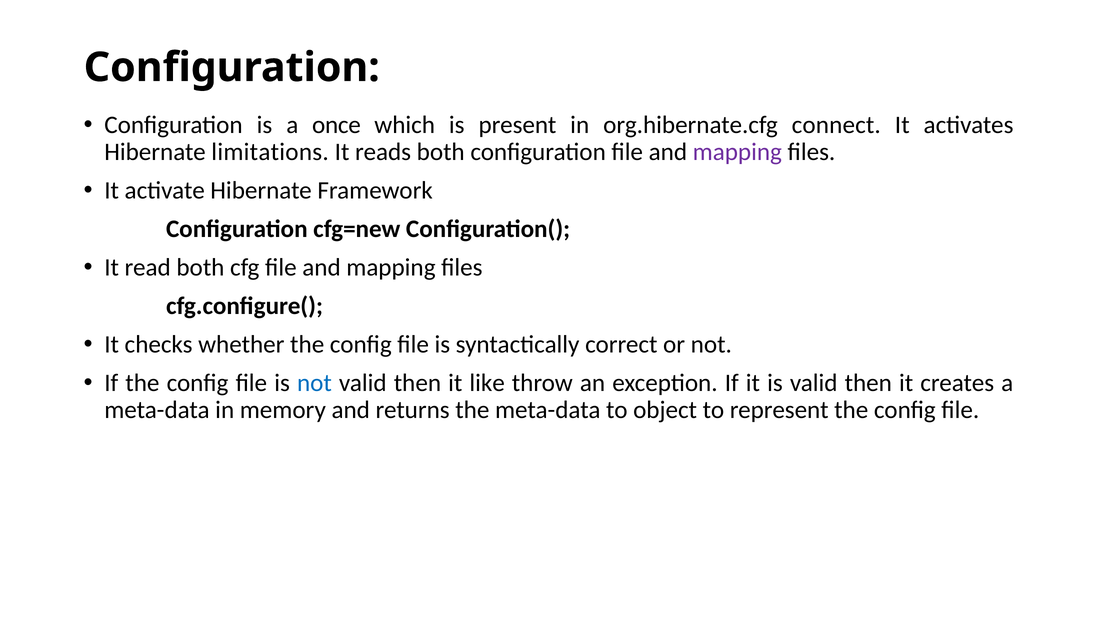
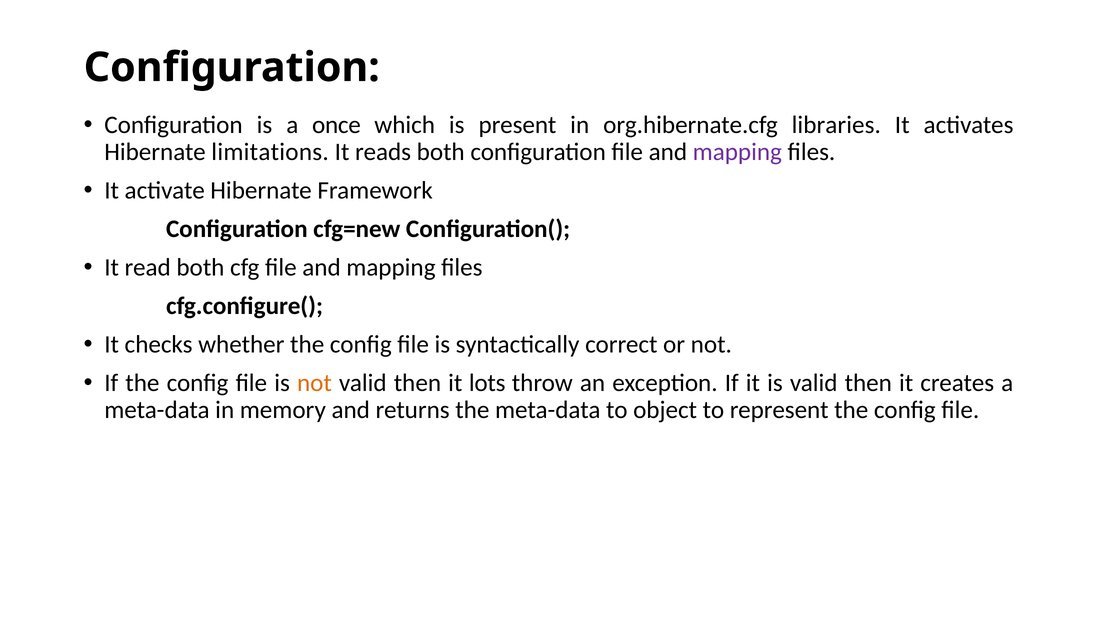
connect: connect -> libraries
not at (314, 383) colour: blue -> orange
like: like -> lots
